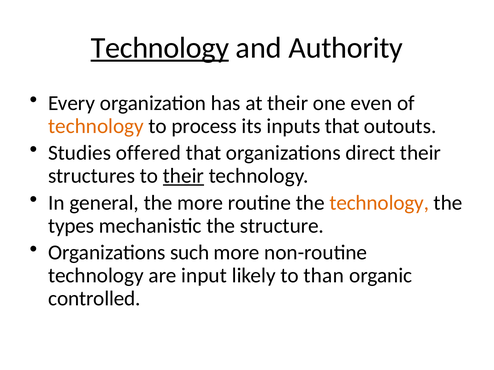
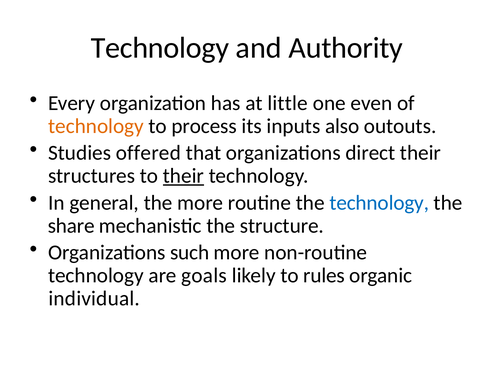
Technology at (160, 48) underline: present -> none
at their: their -> little
inputs that: that -> also
technology at (379, 203) colour: orange -> blue
types: types -> share
input: input -> goals
than: than -> rules
controlled: controlled -> individual
